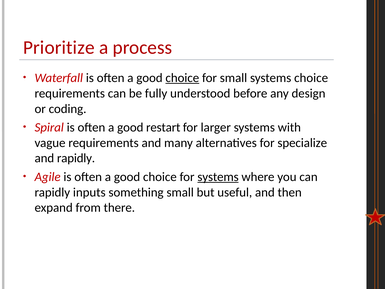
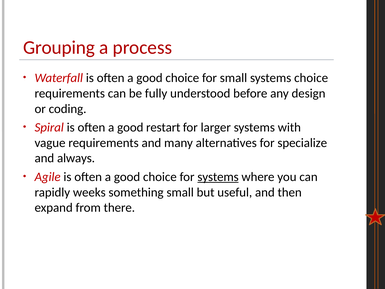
Prioritize: Prioritize -> Grouping
choice at (182, 78) underline: present -> none
and rapidly: rapidly -> always
inputs: inputs -> weeks
